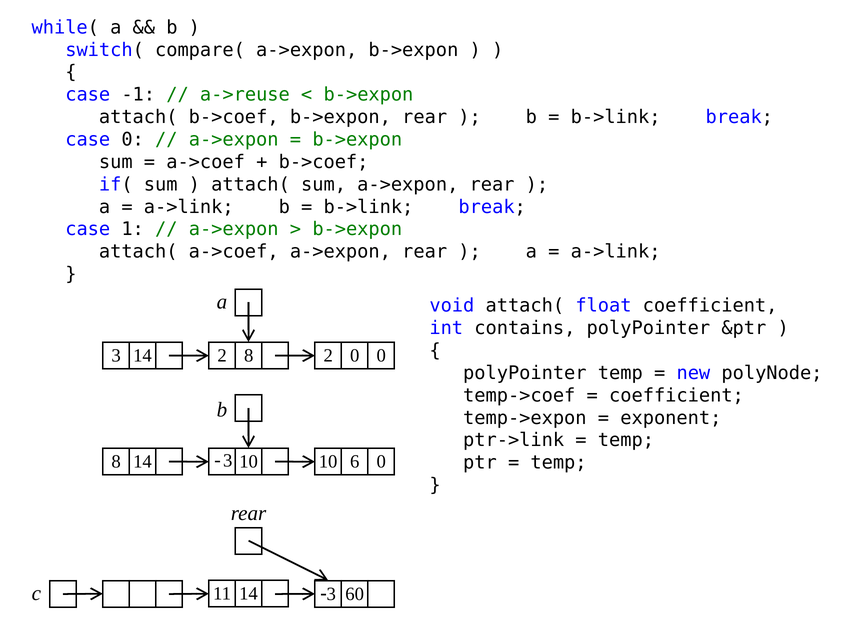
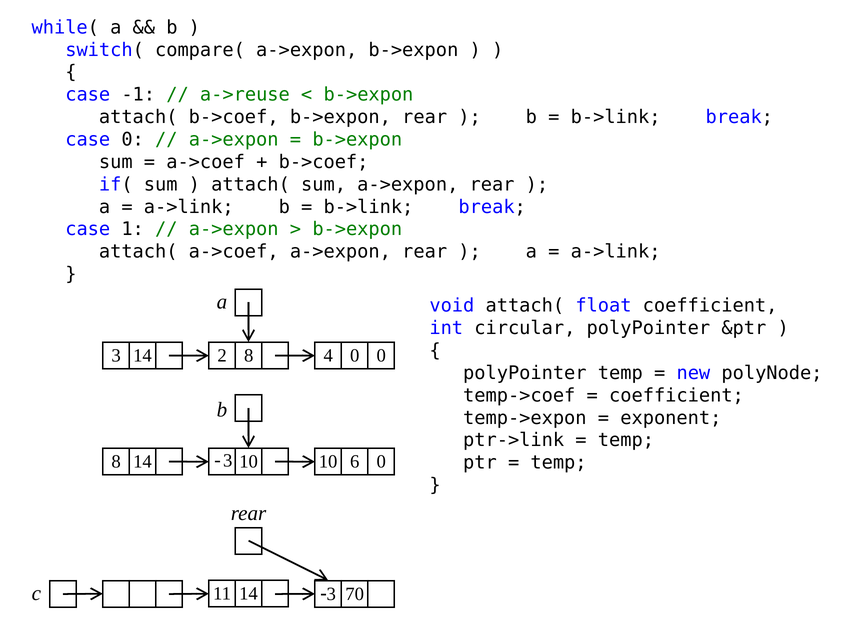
contains: contains -> circular
8 2: 2 -> 4
60: 60 -> 70
